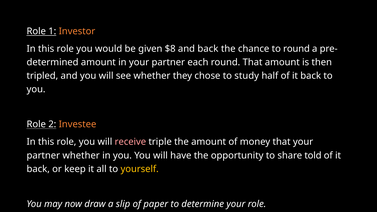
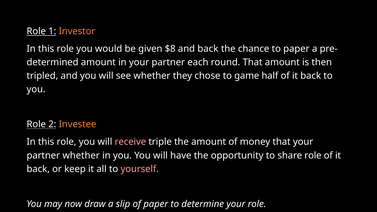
to round: round -> paper
study: study -> game
share told: told -> role
yourself colour: yellow -> pink
